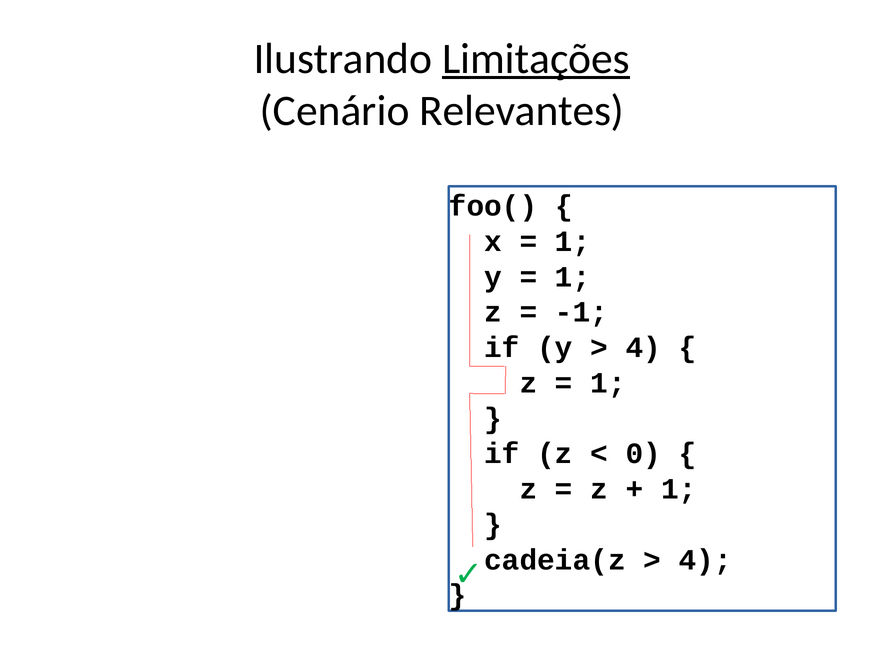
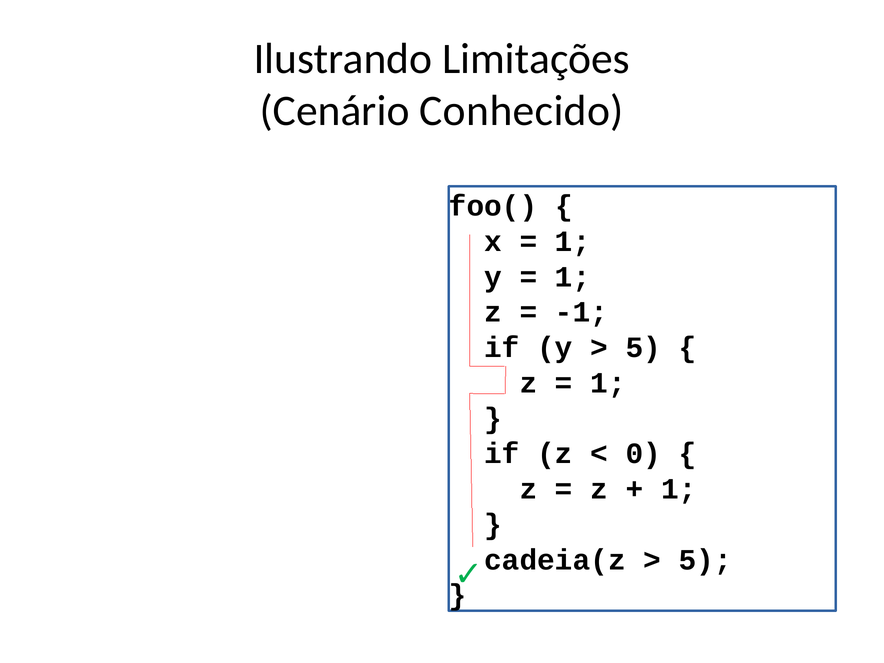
Limitações underline: present -> none
Relevantes: Relevantes -> Conhecido
4 at (643, 348): 4 -> 5
4 at (705, 560): 4 -> 5
